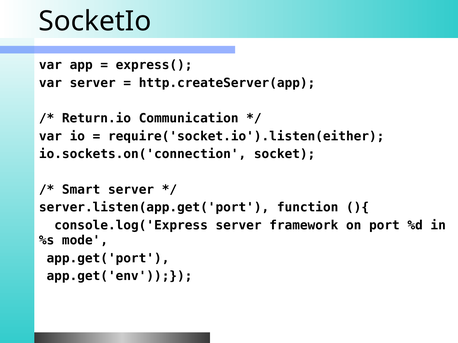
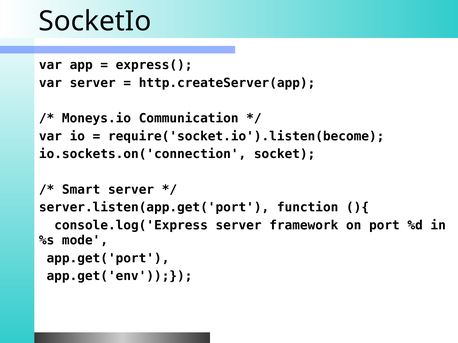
Return.io: Return.io -> Moneys.io
require('socket.io').listen(either: require('socket.io').listen(either -> require('socket.io').listen(become
